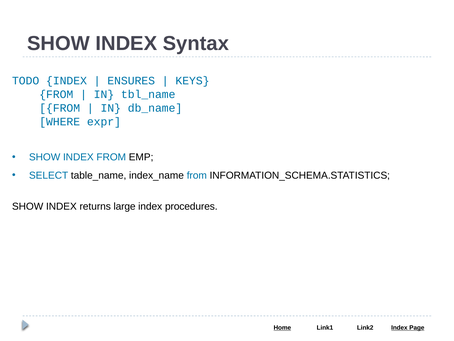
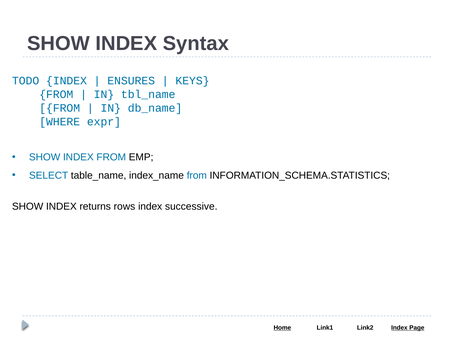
large: large -> rows
procedures: procedures -> successive
